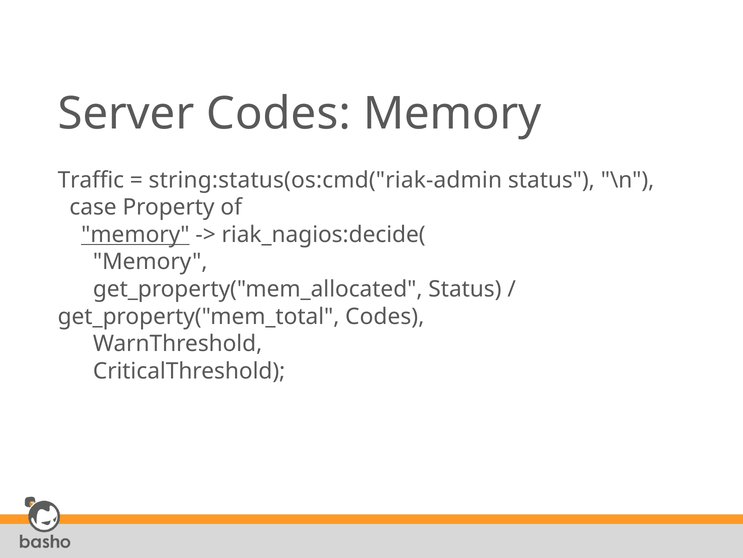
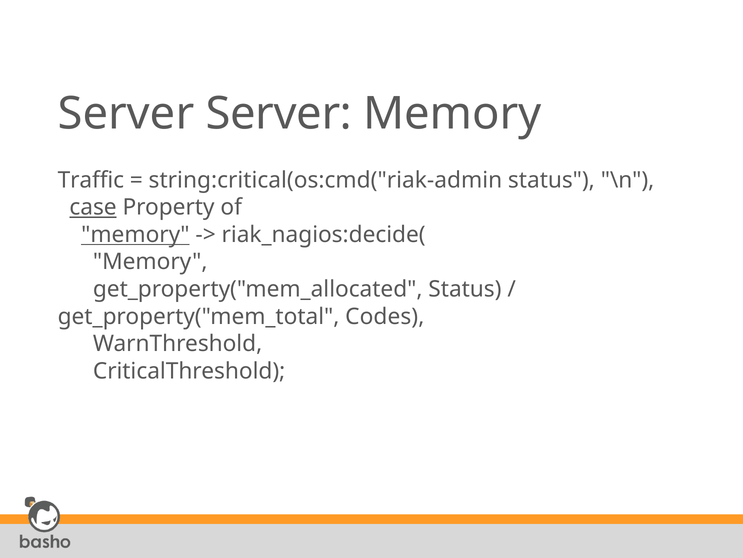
Server Codes: Codes -> Server
string:status(os:cmd("riak-admin: string:status(os:cmd("riak-admin -> string:critical(os:cmd("riak-admin
case underline: none -> present
